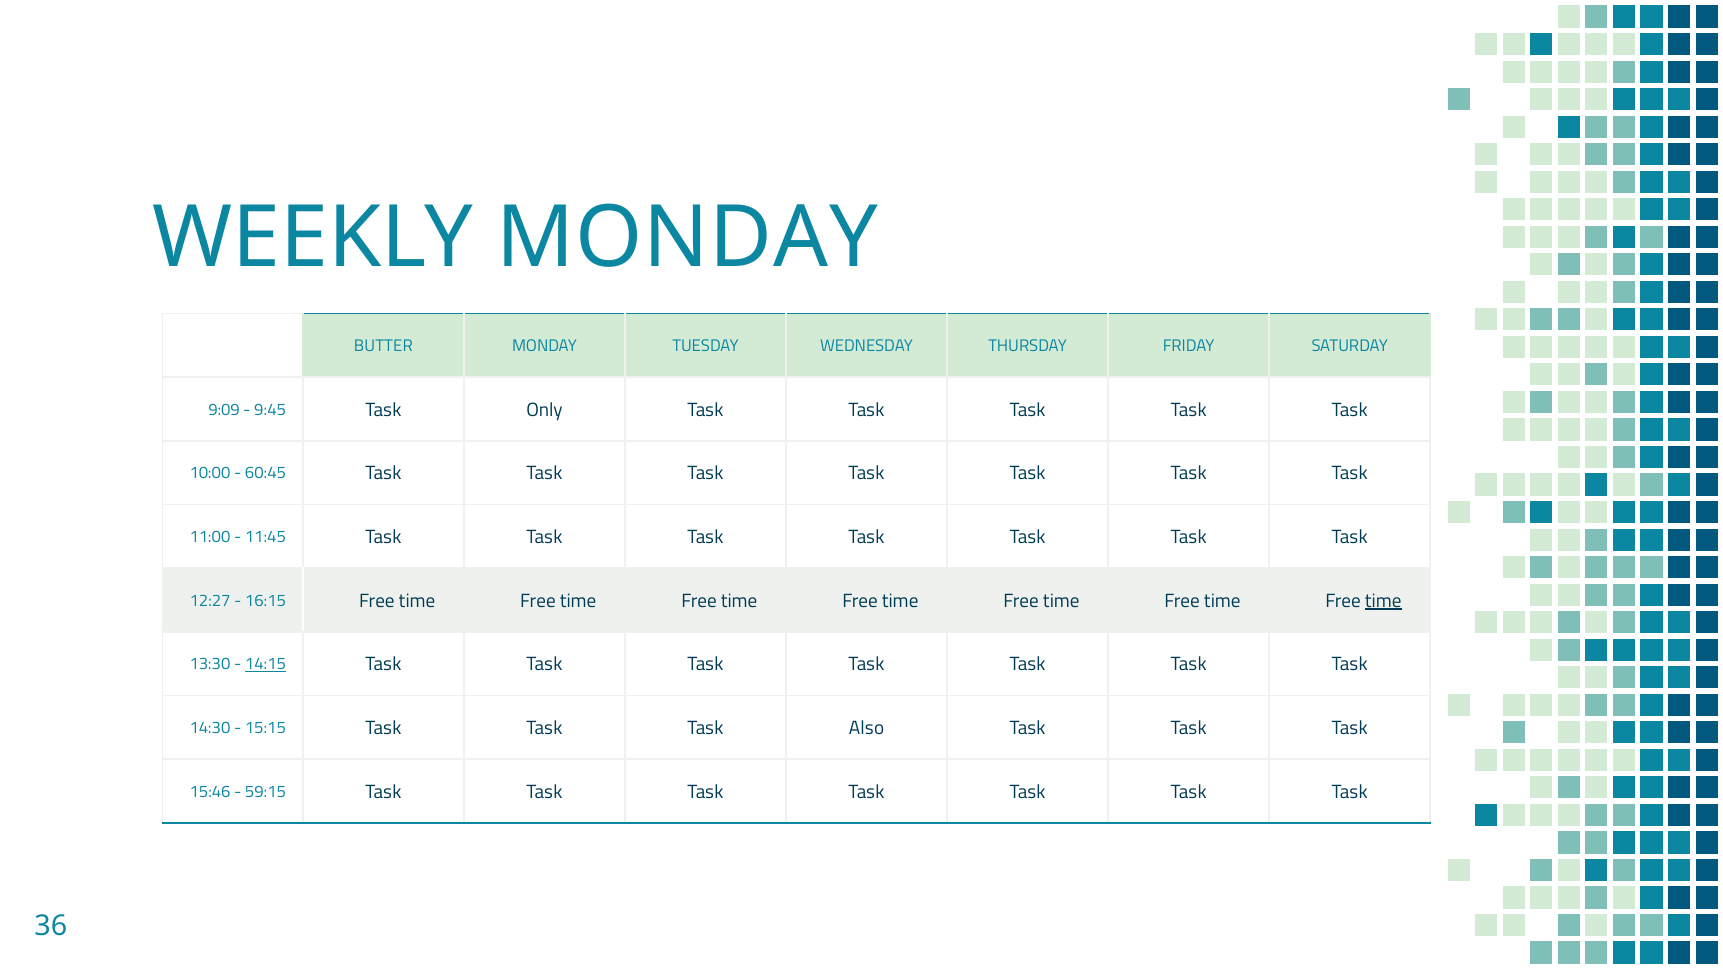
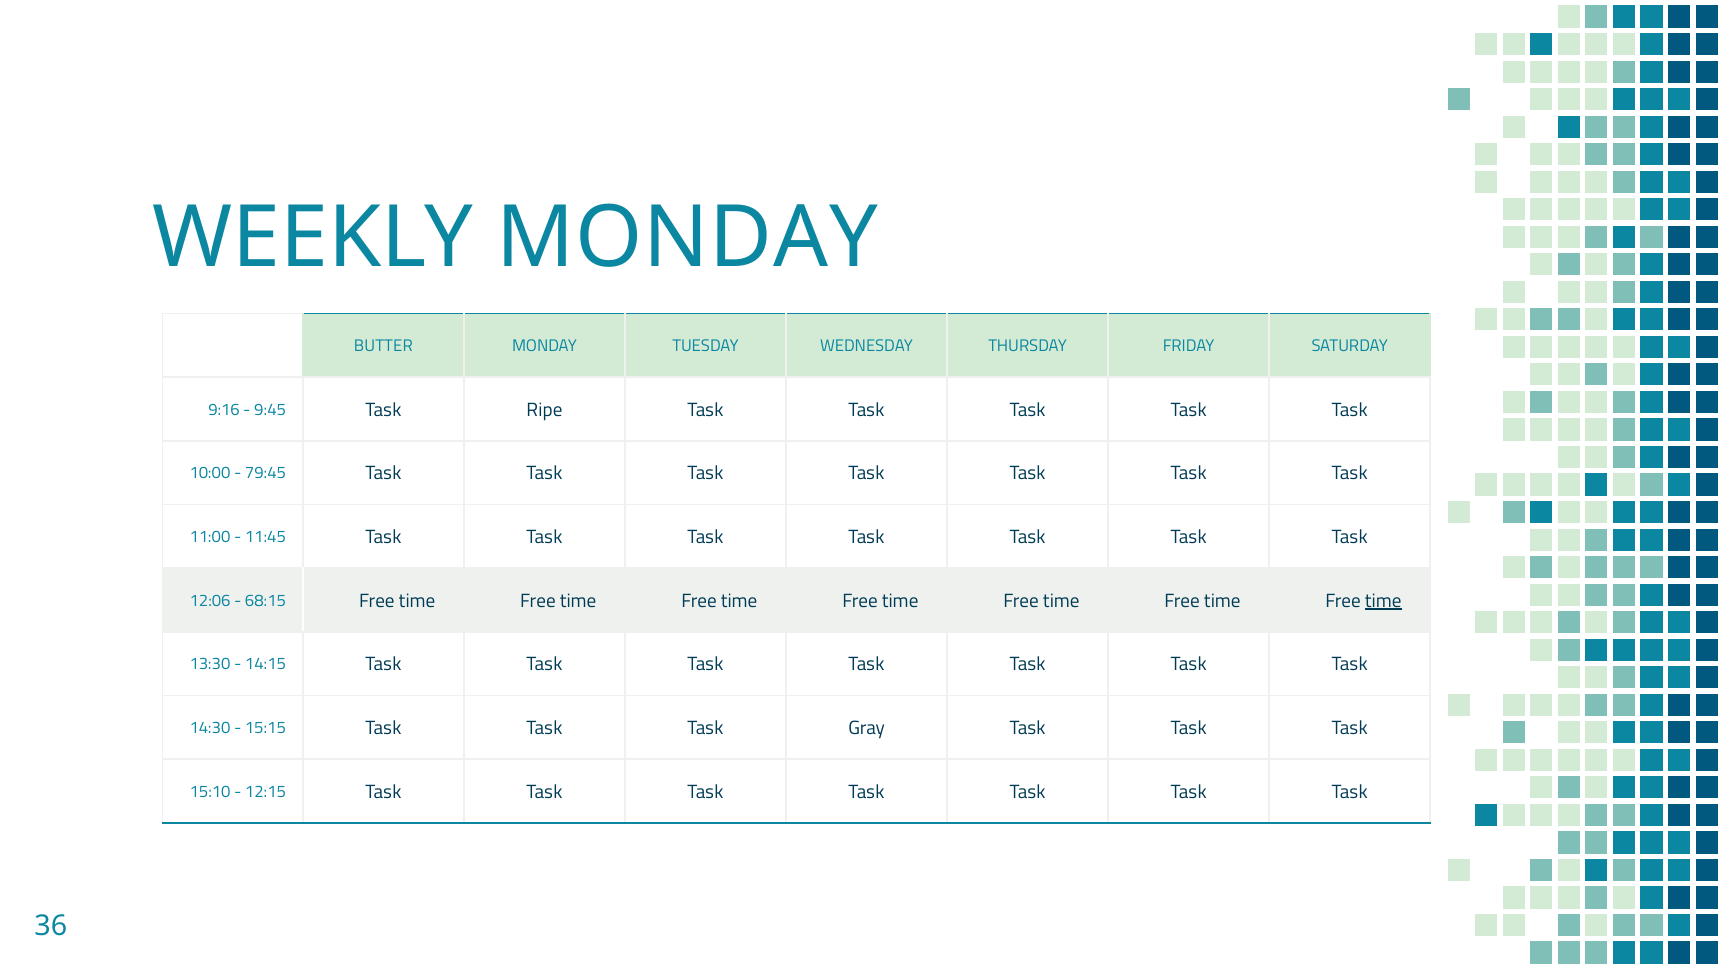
9:09: 9:09 -> 9:16
Only: Only -> Ripe
60:45: 60:45 -> 79:45
12:27: 12:27 -> 12:06
16:15: 16:15 -> 68:15
14:15 underline: present -> none
Also: Also -> Gray
15:46: 15:46 -> 15:10
59:15: 59:15 -> 12:15
